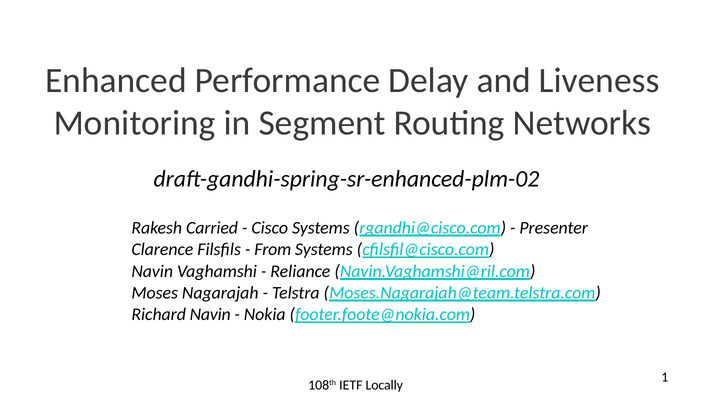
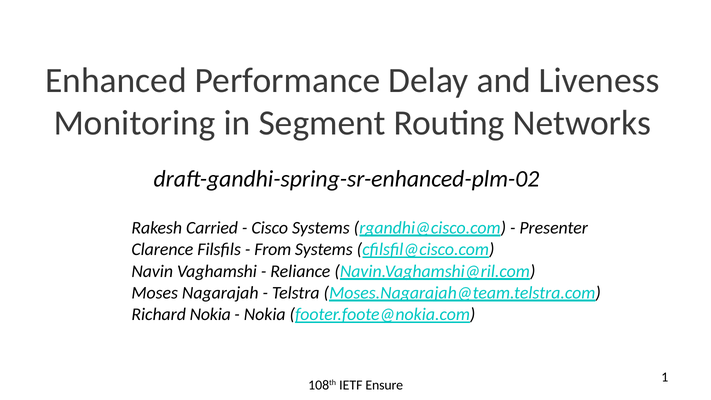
Richard Navin: Navin -> Nokia
Locally: Locally -> Ensure
